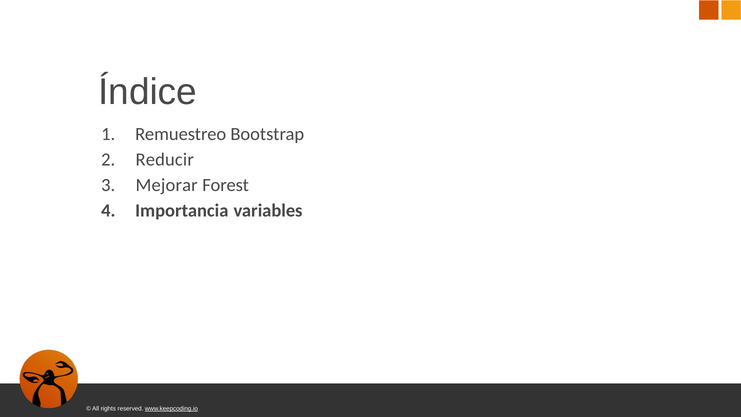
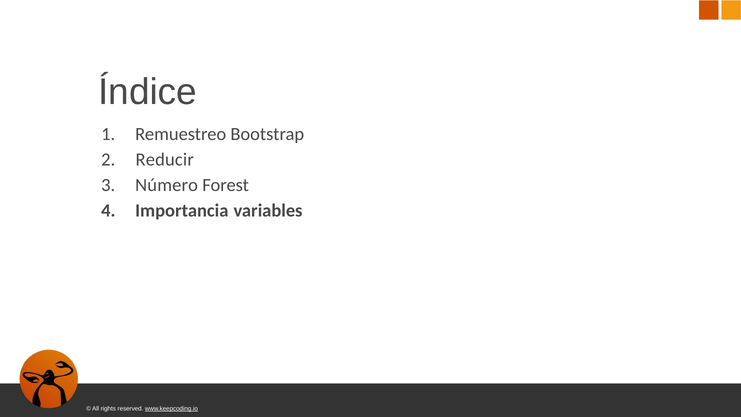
Mejorar: Mejorar -> Número
